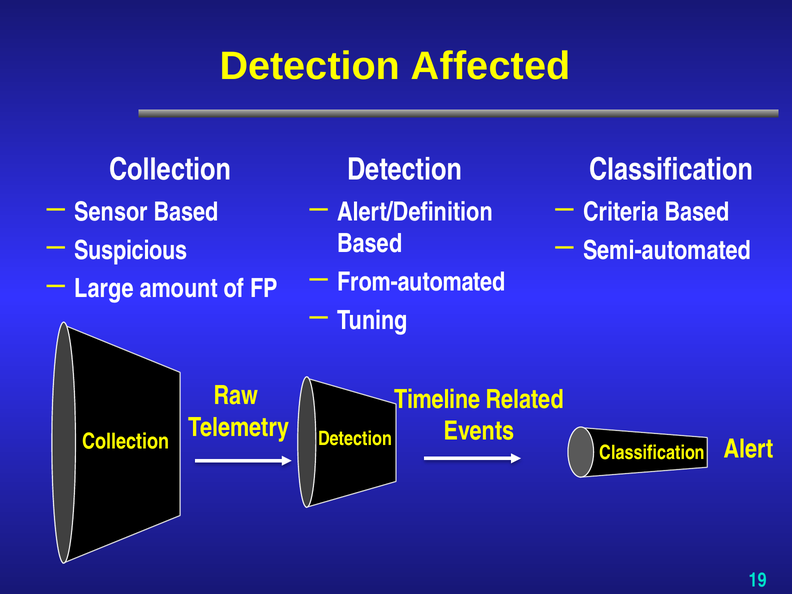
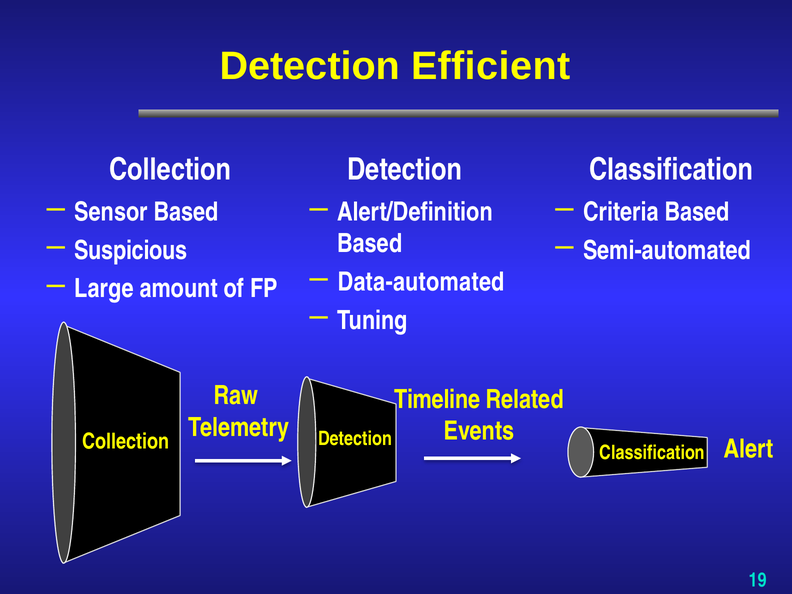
Affected: Affected -> Efficient
From-automated: From-automated -> Data-automated
